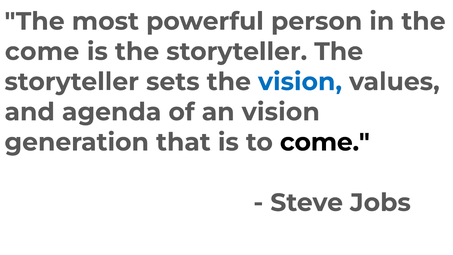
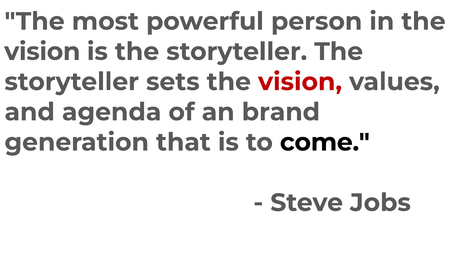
come at (42, 52): come -> vision
vision at (300, 82) colour: blue -> red
an vision: vision -> brand
